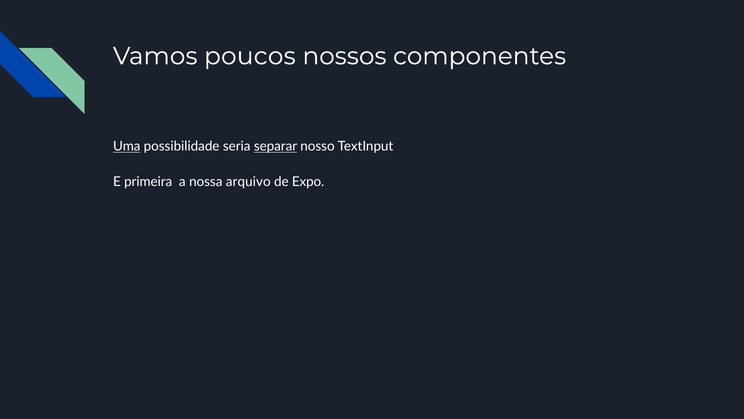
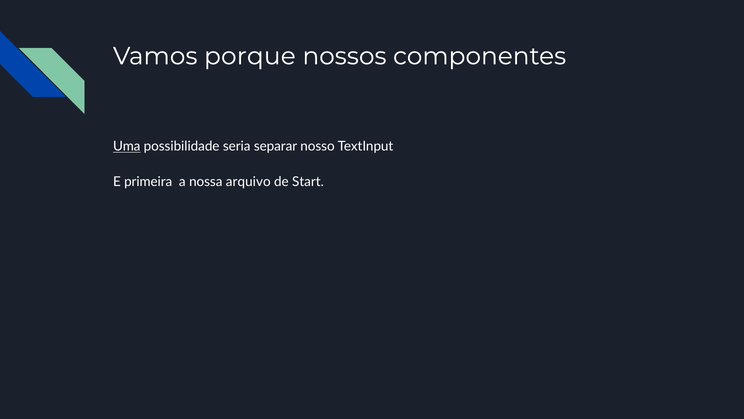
poucos: poucos -> porque
separar underline: present -> none
Expo: Expo -> Start
